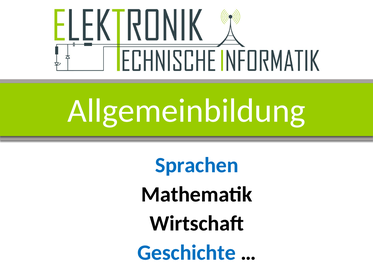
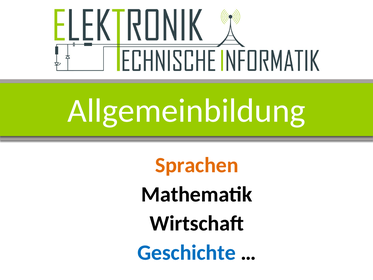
Sprachen colour: blue -> orange
